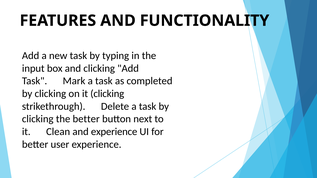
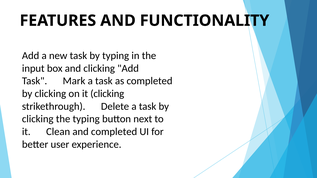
the better: better -> typing
and experience: experience -> completed
